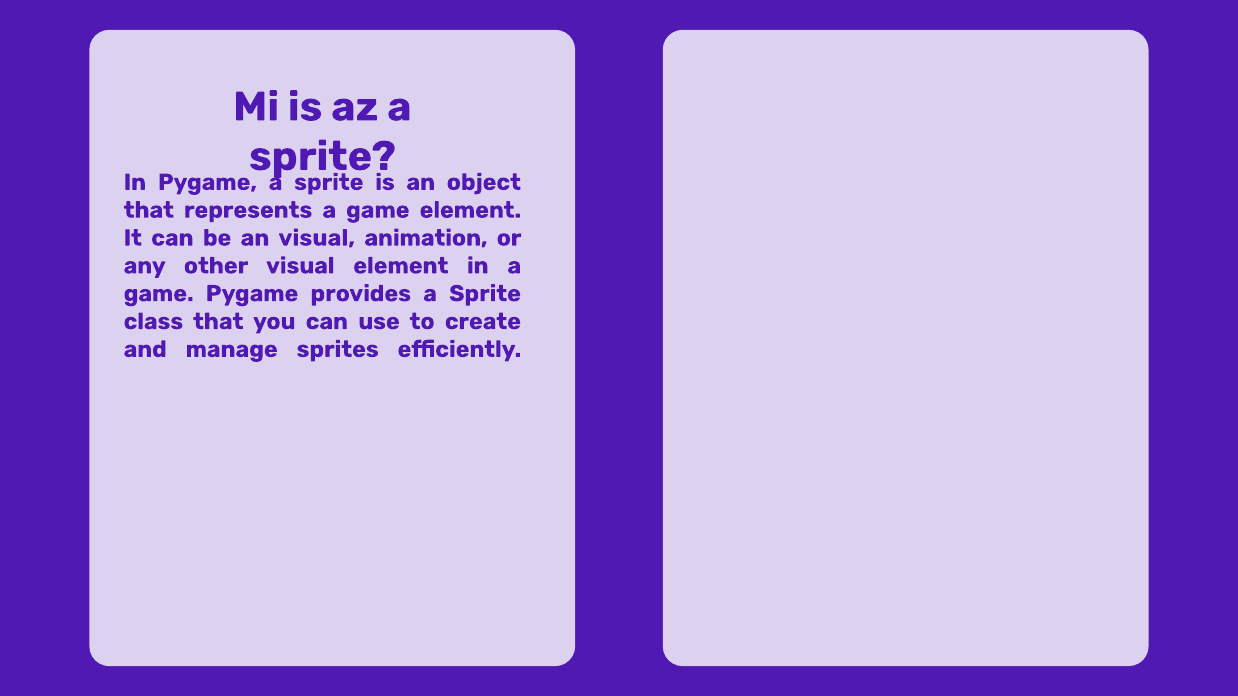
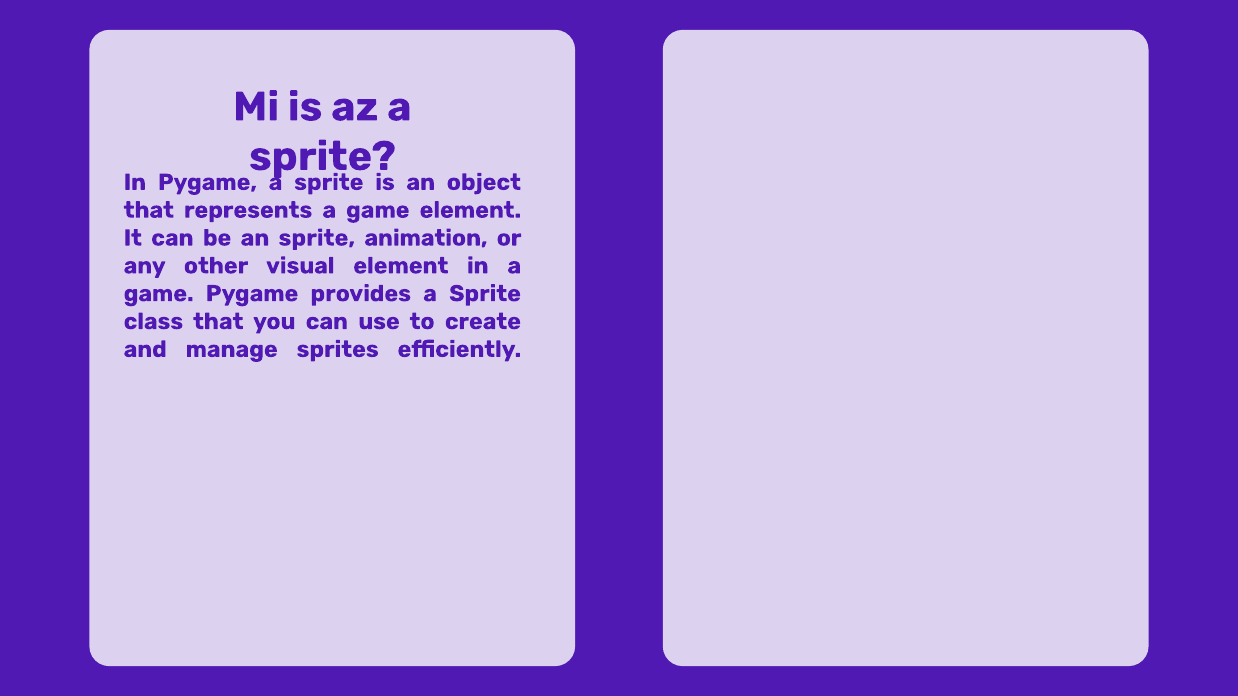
an visual: visual -> sprite
